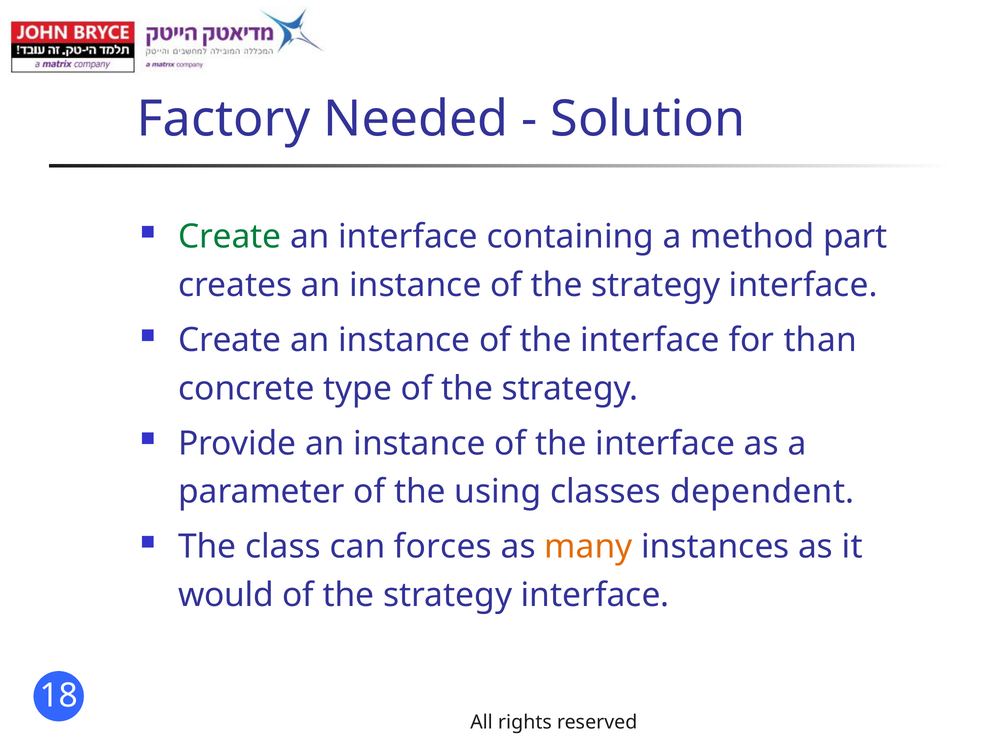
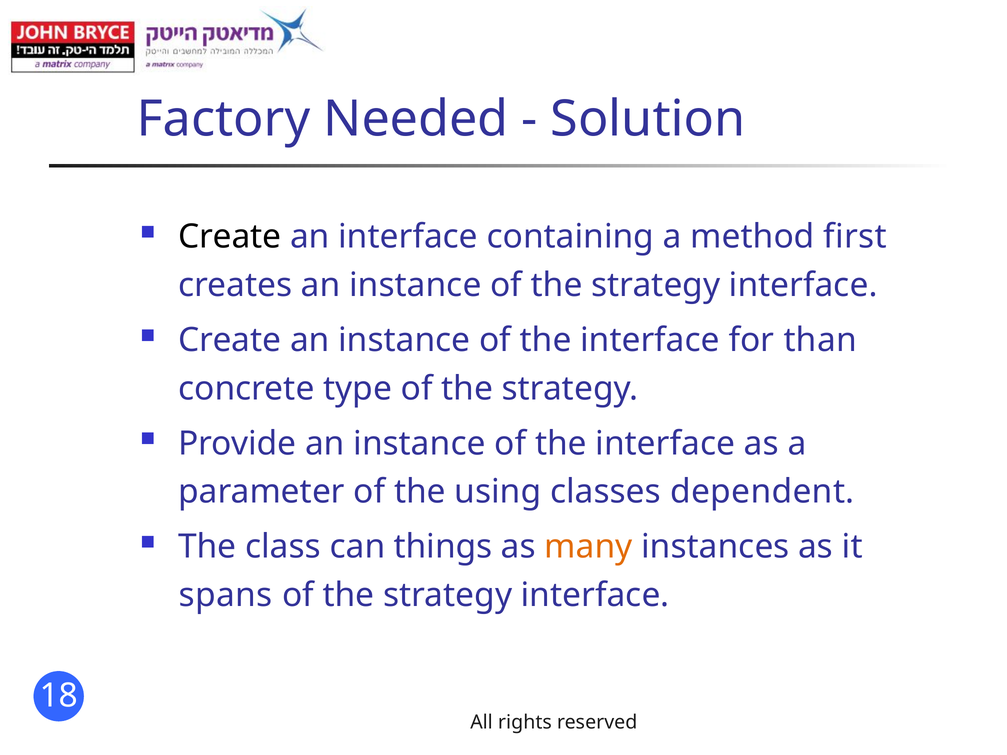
Create at (230, 237) colour: green -> black
part: part -> first
forces: forces -> things
would: would -> spans
